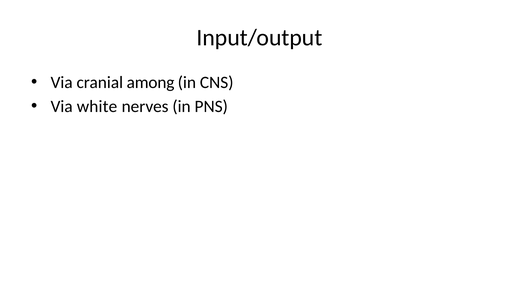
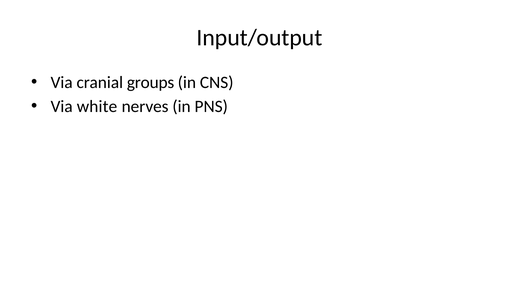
among: among -> groups
